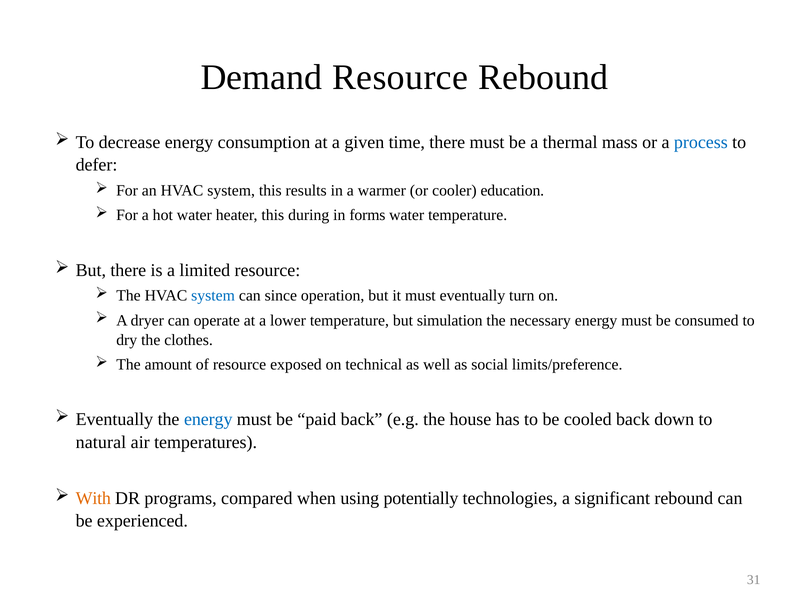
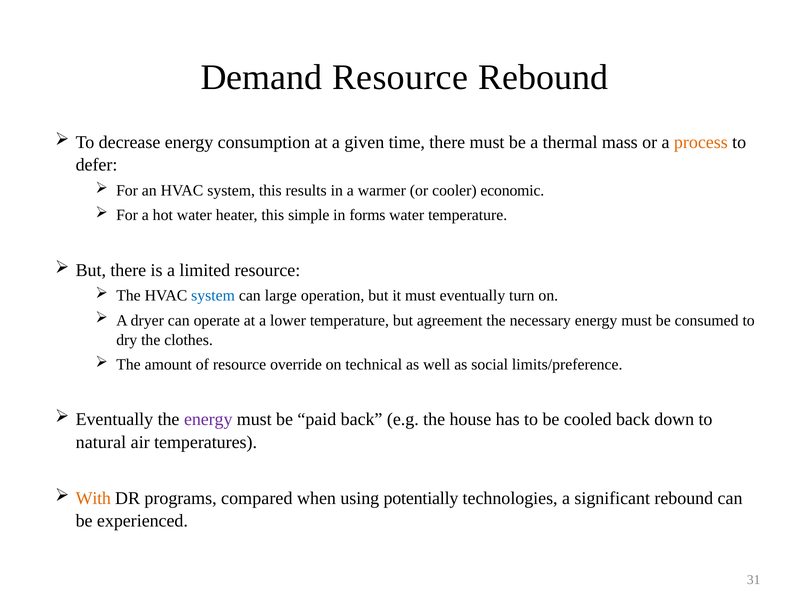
process colour: blue -> orange
education: education -> economic
during: during -> simple
since: since -> large
simulation: simulation -> agreement
exposed: exposed -> override
energy at (208, 419) colour: blue -> purple
